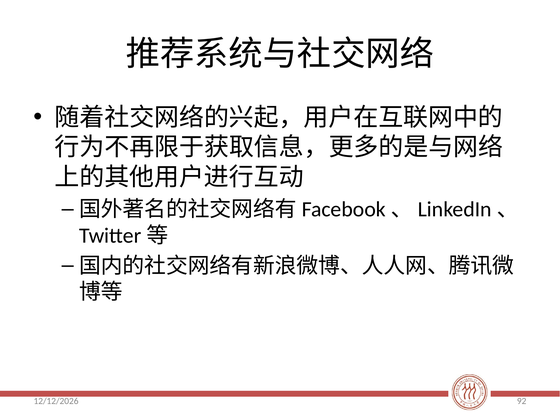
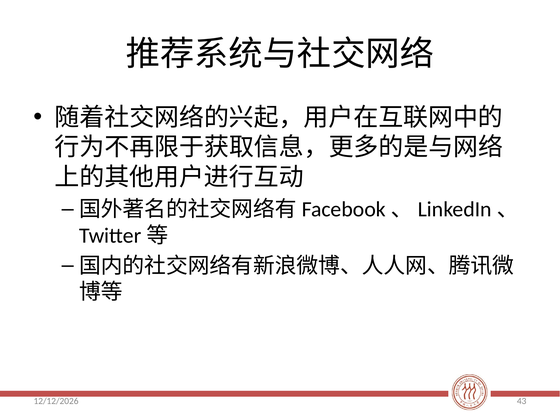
92: 92 -> 43
